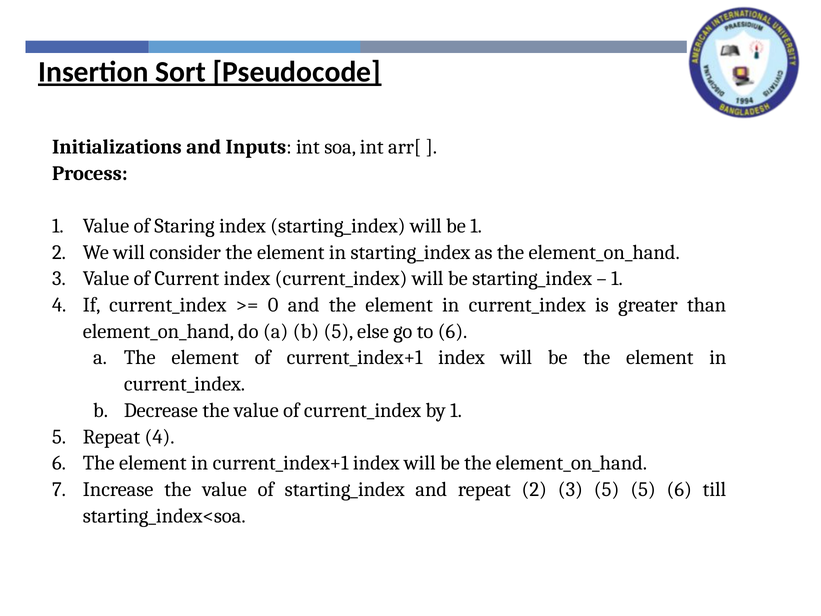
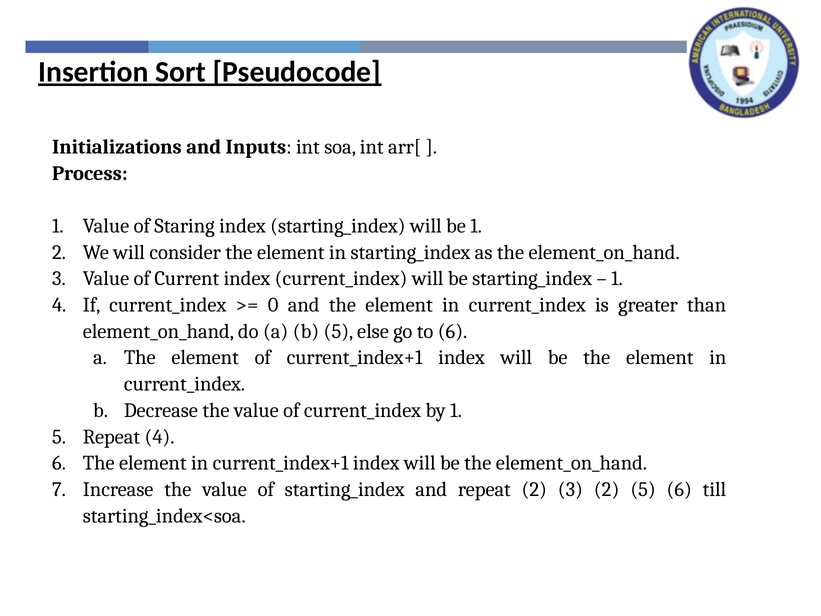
3 5: 5 -> 2
